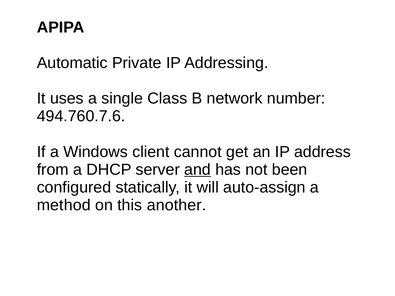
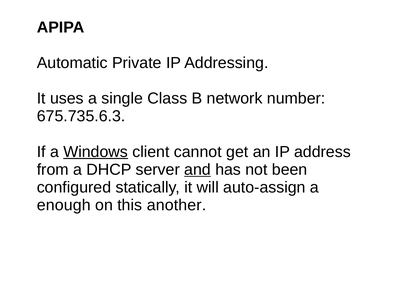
494.760.7.6: 494.760.7.6 -> 675.735.6.3
Windows underline: none -> present
method: method -> enough
